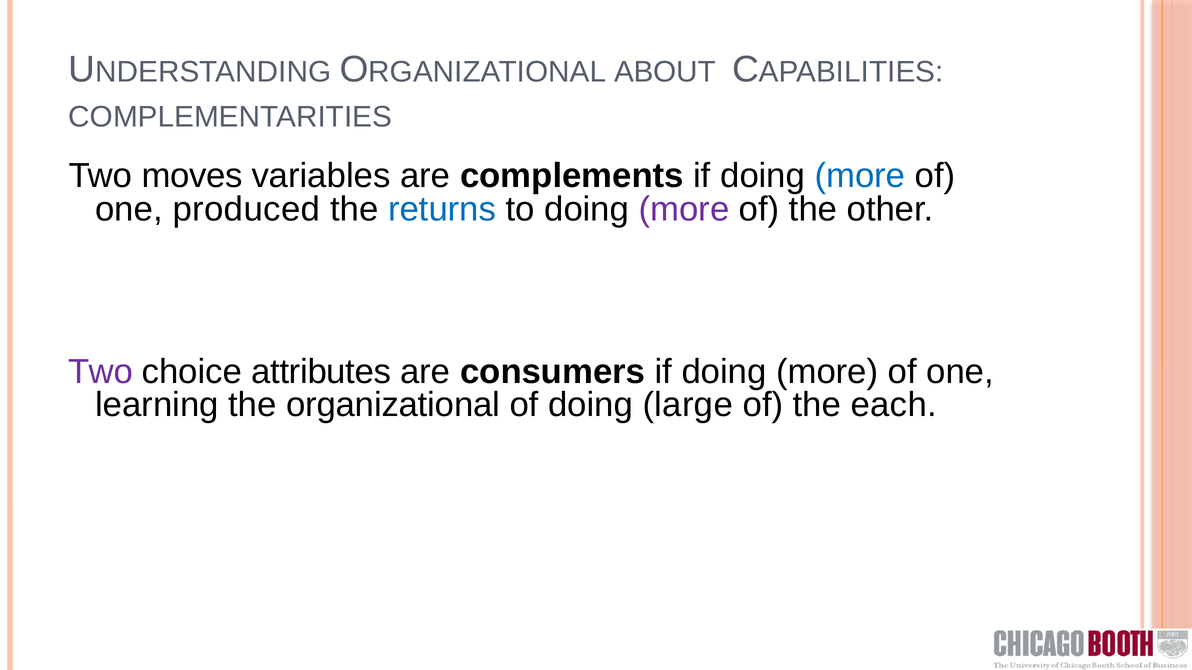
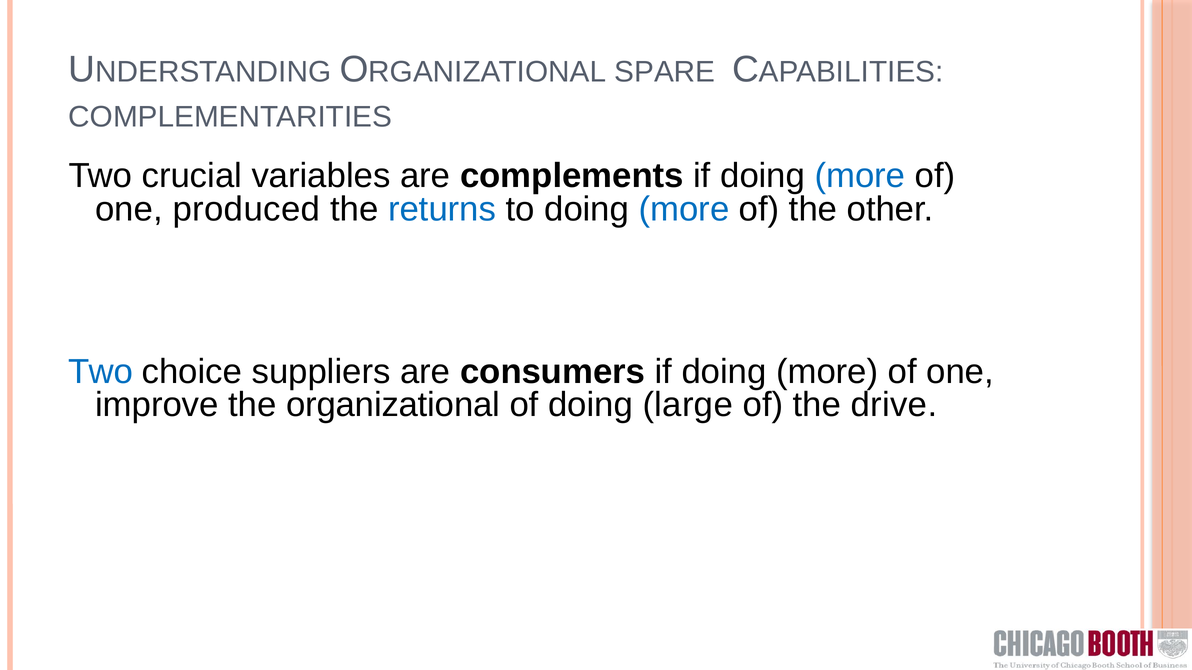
ABOUT: ABOUT -> SPARE
moves: moves -> crucial
more at (684, 210) colour: purple -> blue
Two at (101, 372) colour: purple -> blue
attributes: attributes -> suppliers
learning: learning -> improve
each: each -> drive
